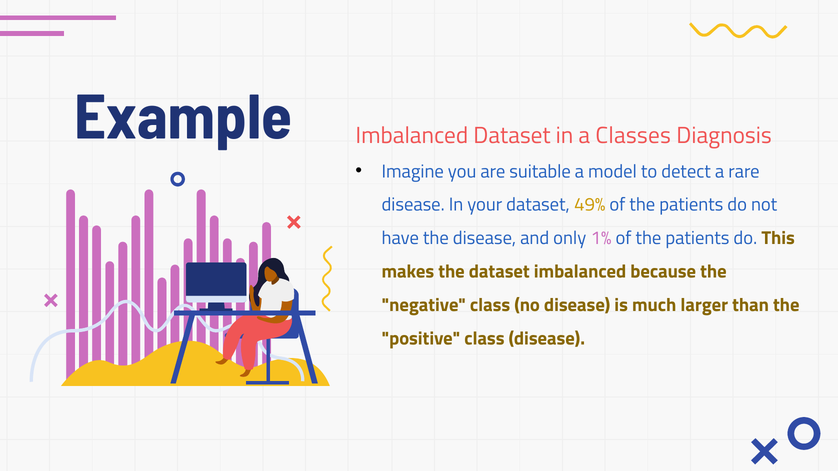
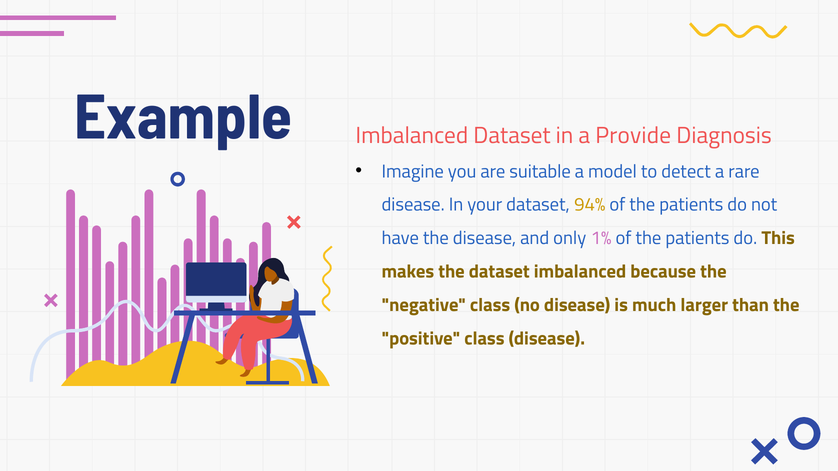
Classes: Classes -> Provide
49%: 49% -> 94%
